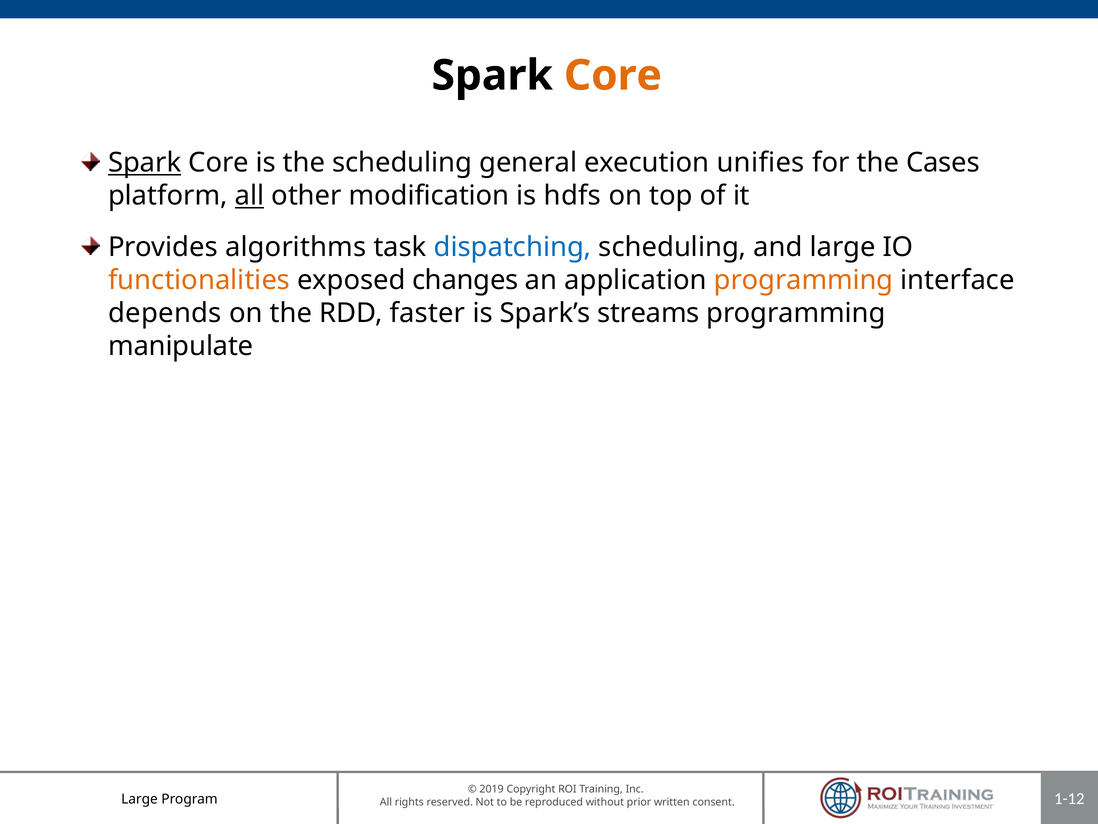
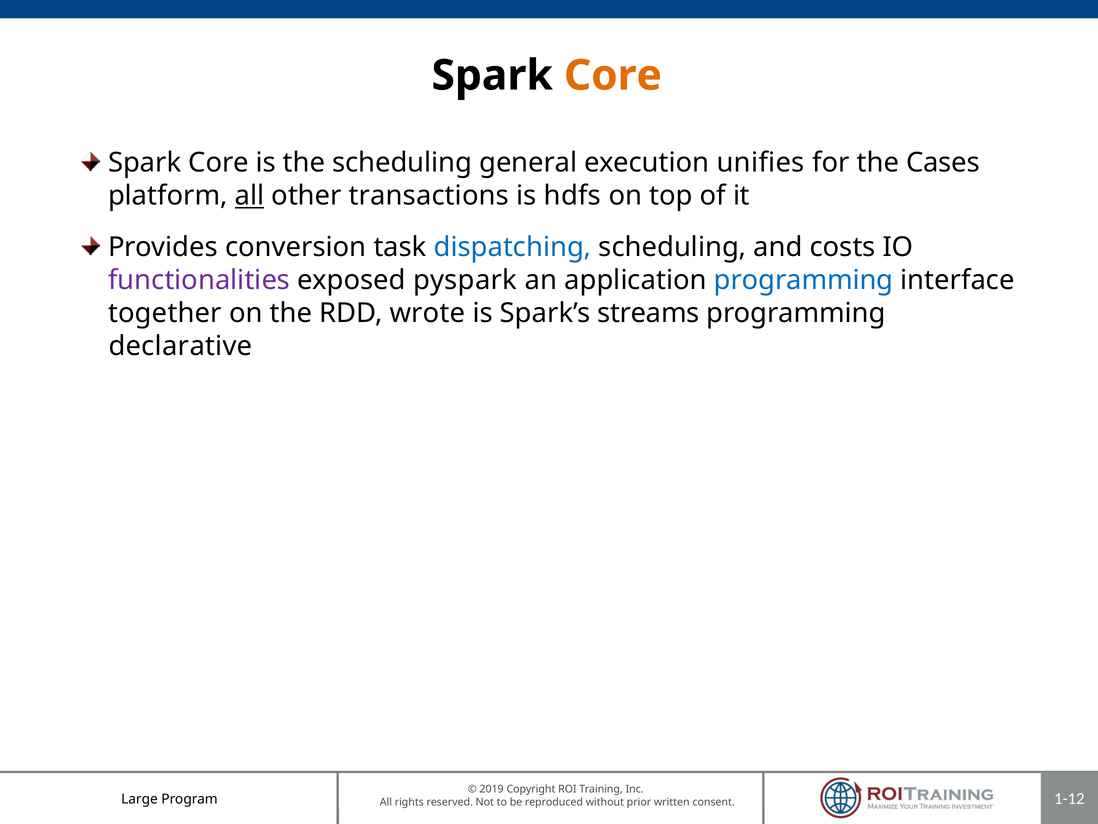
Spark at (145, 163) underline: present -> none
modification: modification -> transactions
algorithms: algorithms -> conversion
and large: large -> costs
functionalities colour: orange -> purple
changes: changes -> pyspark
programming at (804, 280) colour: orange -> blue
depends: depends -> together
faster: faster -> wrote
manipulate: manipulate -> declarative
